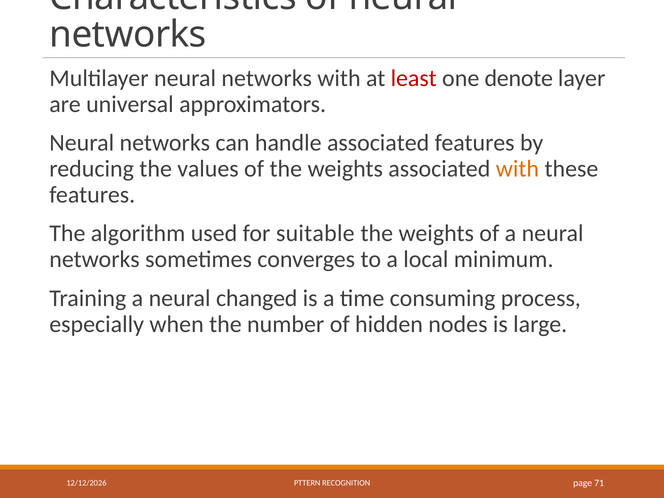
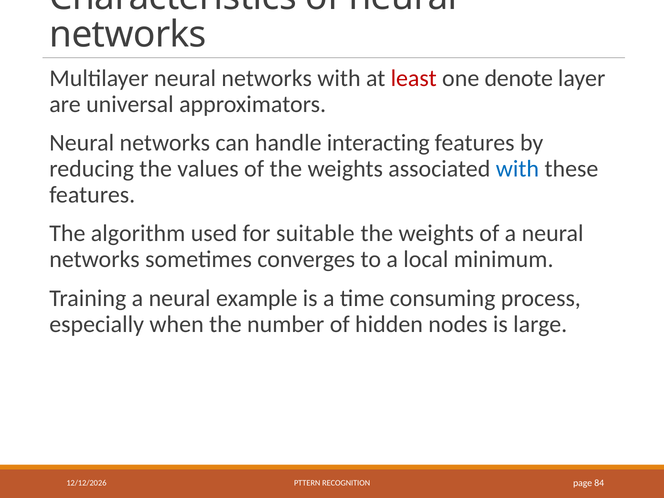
handle associated: associated -> interacting
with at (517, 169) colour: orange -> blue
changed: changed -> example
71: 71 -> 84
